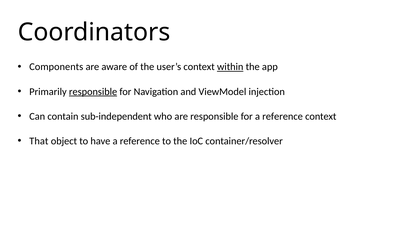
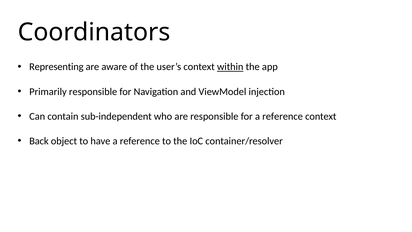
Components: Components -> Representing
responsible at (93, 92) underline: present -> none
That: That -> Back
